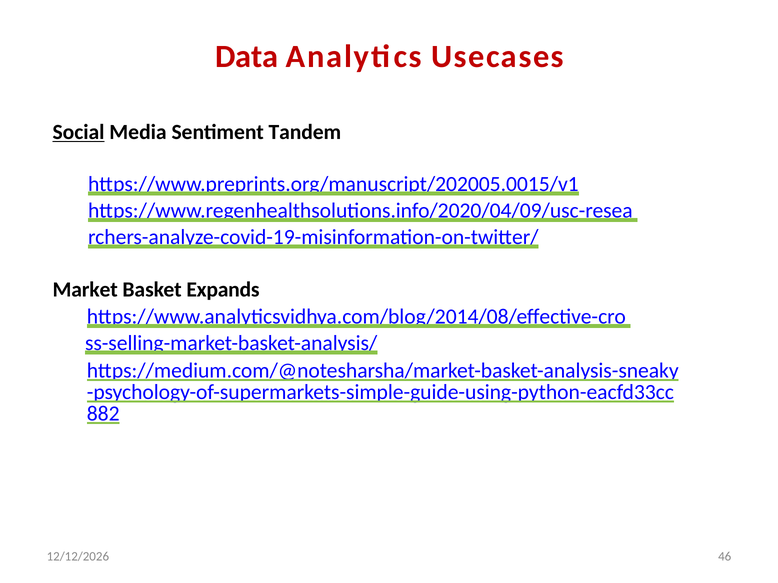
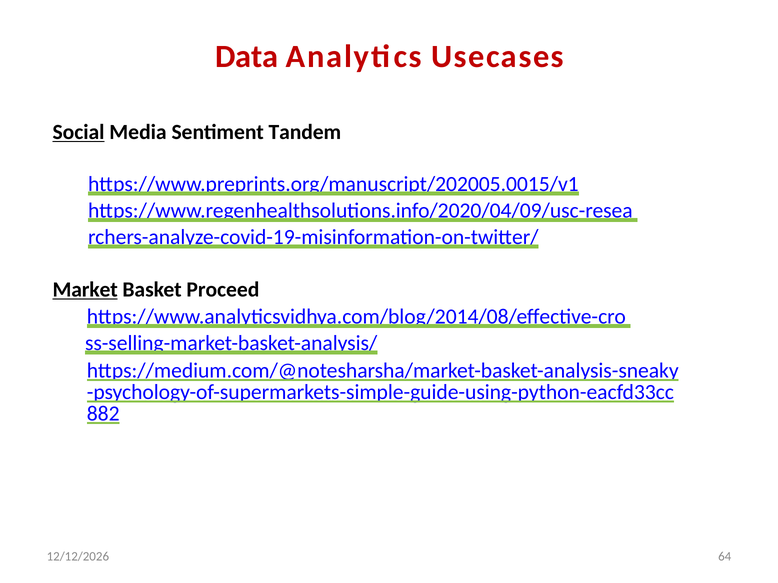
Market underline: none -> present
Expands: Expands -> Proceed
46: 46 -> 64
